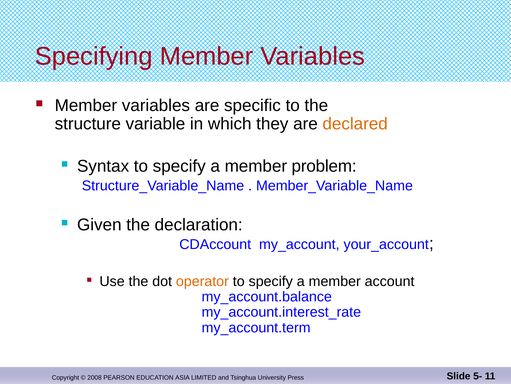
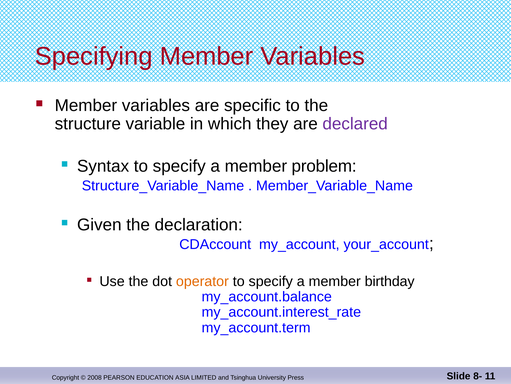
declared colour: orange -> purple
account: account -> birthday
5-: 5- -> 8-
